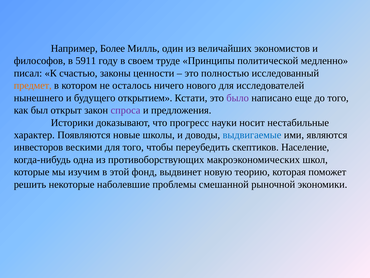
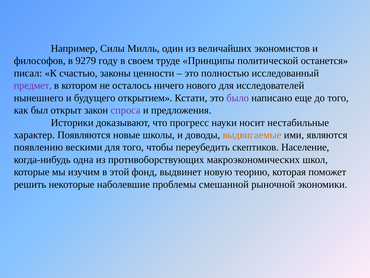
Более: Более -> Силы
5911: 5911 -> 9279
медленно: медленно -> останется
предмет colour: orange -> purple
выдвигаемые colour: blue -> orange
инвесторов: инвесторов -> появлению
